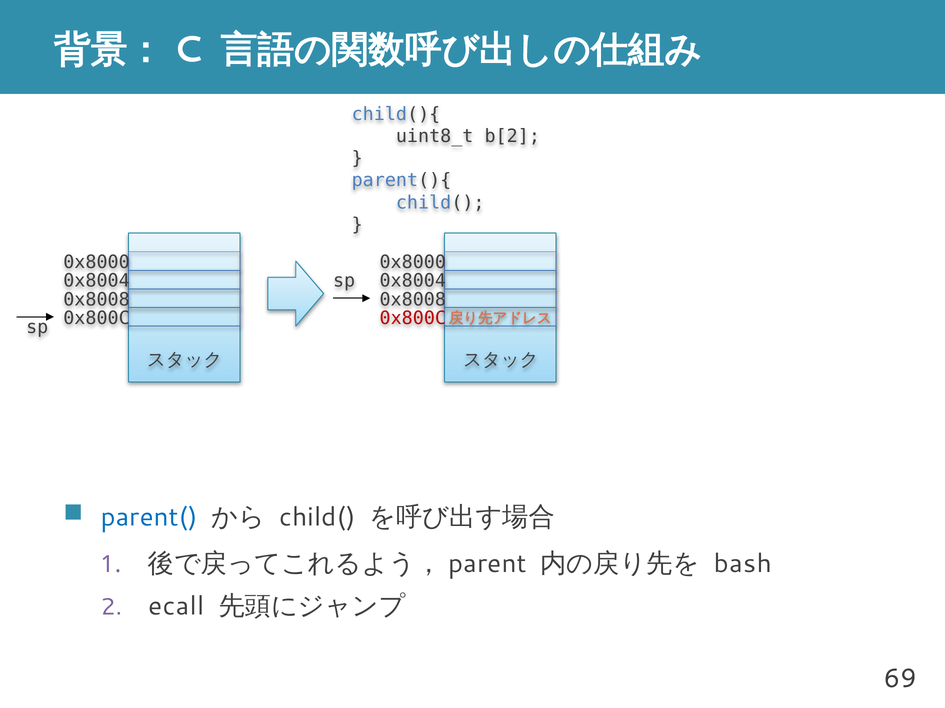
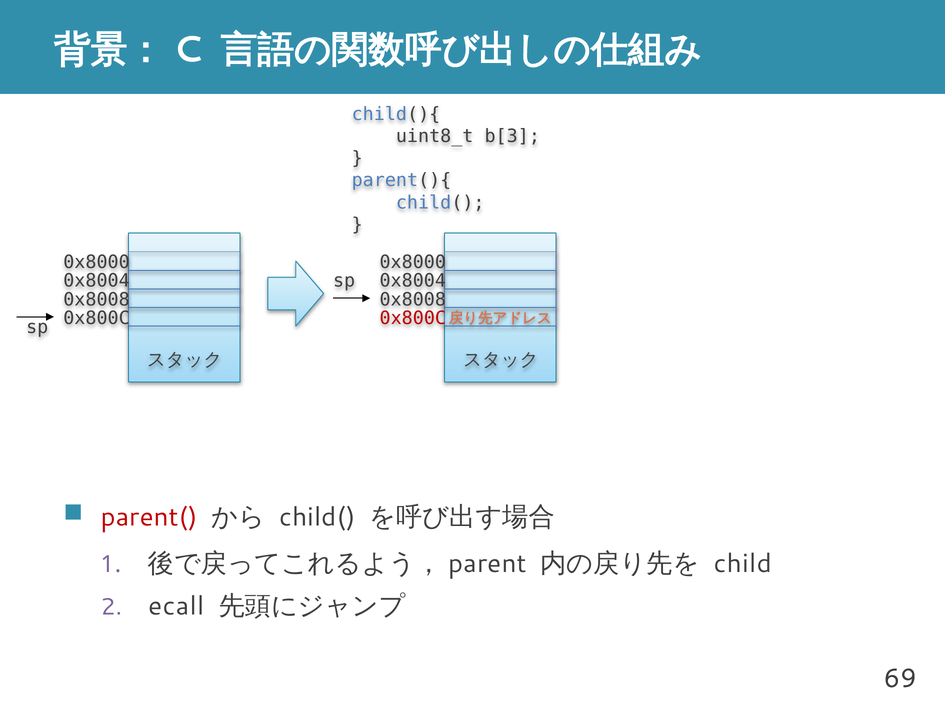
b[2: b[2 -> b[3
parent( colour: blue -> red
bash: bash -> child
